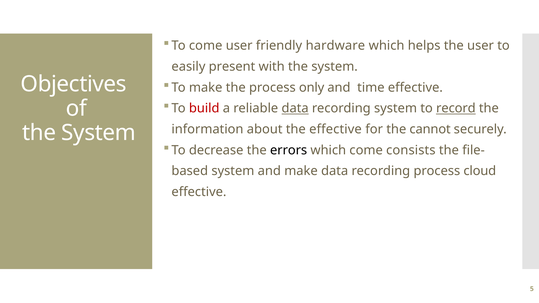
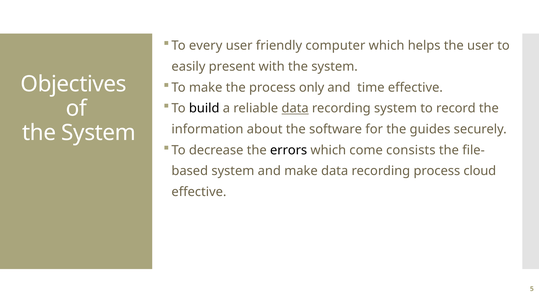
To come: come -> every
hardware: hardware -> computer
build colour: red -> black
record underline: present -> none
the effective: effective -> software
cannot: cannot -> guides
